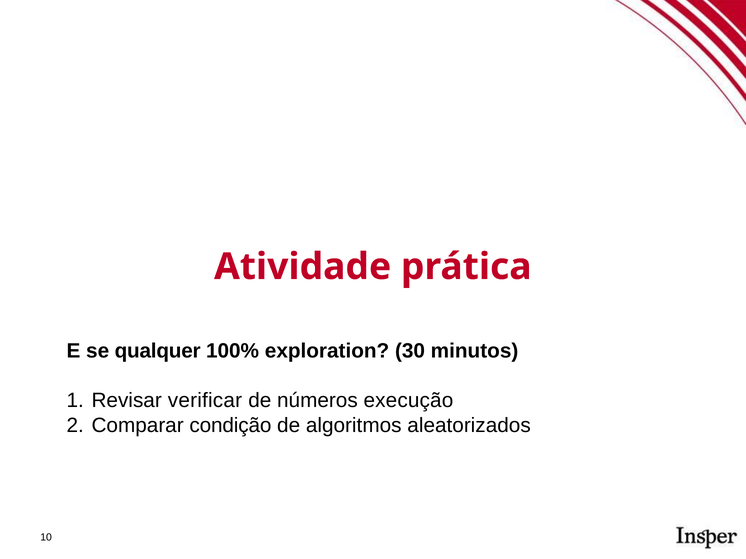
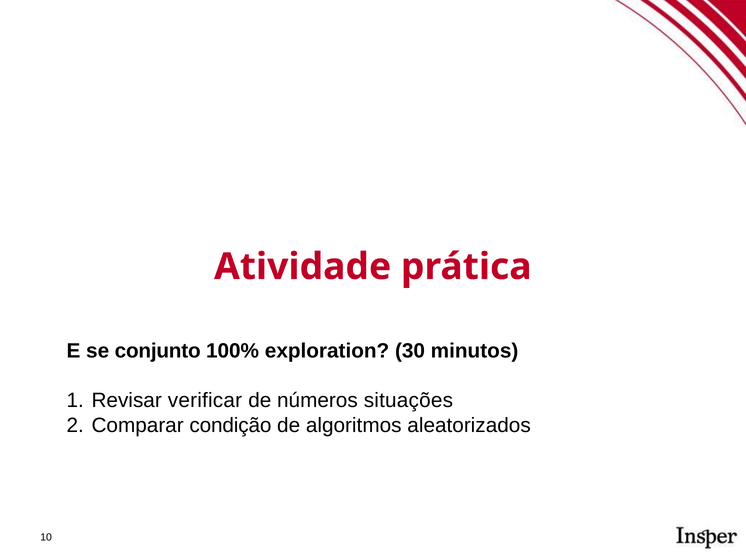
qualquer: qualquer -> conjunto
execução: execução -> situações
